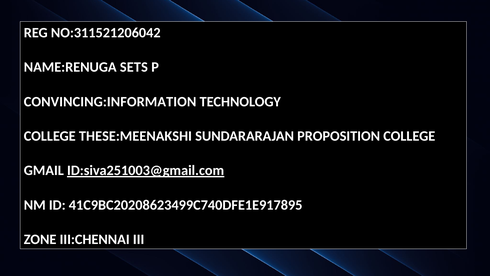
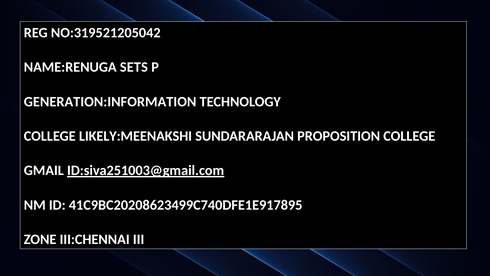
NO:311521206042: NO:311521206042 -> NO:319521205042
CONVINCING:INFORMATION: CONVINCING:INFORMATION -> GENERATION:INFORMATION
THESE:MEENAKSHI: THESE:MEENAKSHI -> LIKELY:MEENAKSHI
